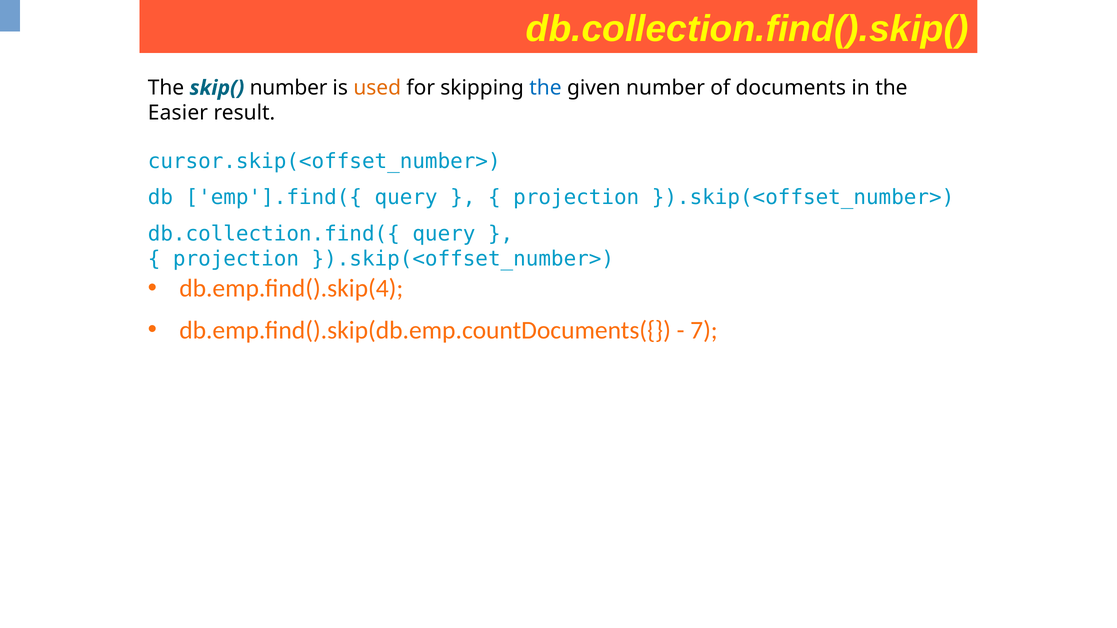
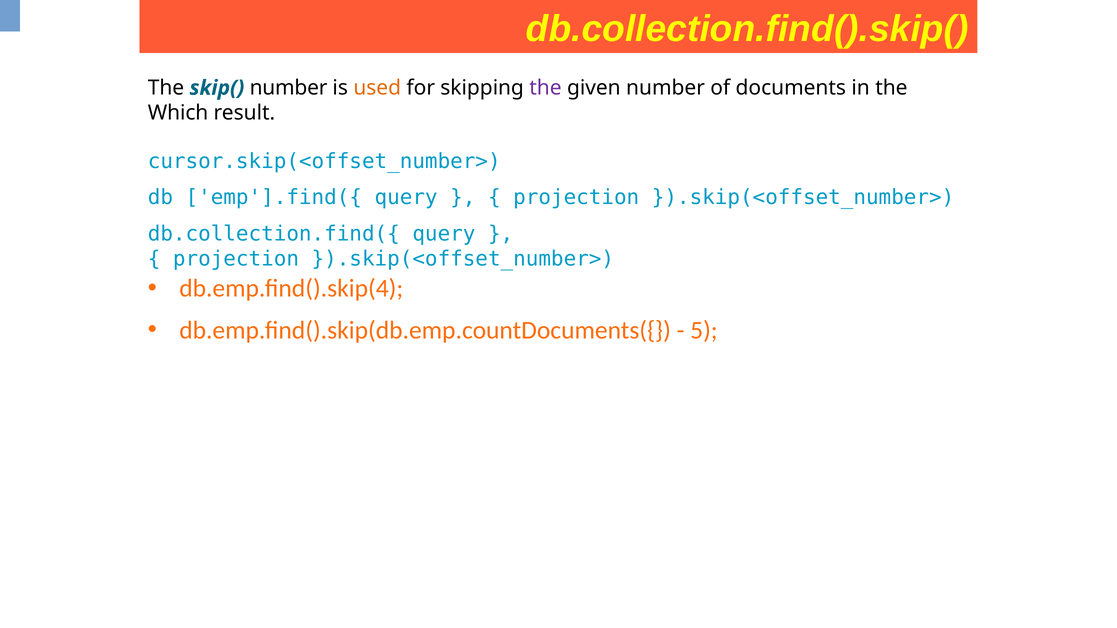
the at (545, 88) colour: blue -> purple
Easier: Easier -> Which
7: 7 -> 5
